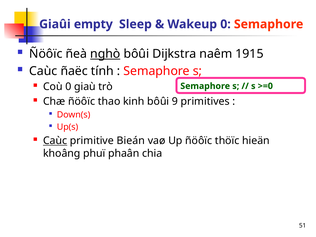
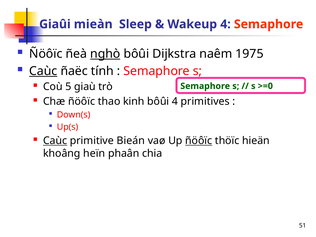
empty: empty -> mieàn
Wakeup 0: 0 -> 4
1915: 1915 -> 1975
Caùc at (43, 71) underline: none -> present
Coù 0: 0 -> 5
bôûi 9: 9 -> 4
ñöôïc at (199, 141) underline: none -> present
phuï: phuï -> heïn
